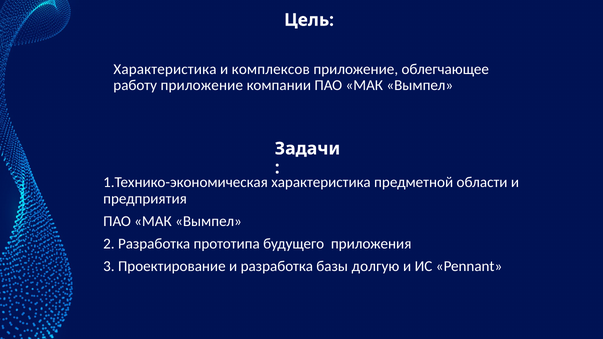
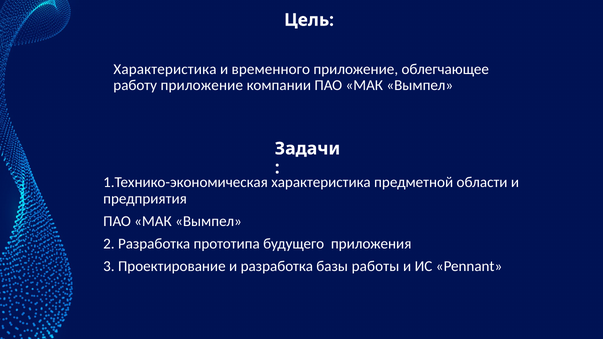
комплексов: комплексов -> временного
долгую: долгую -> работы
